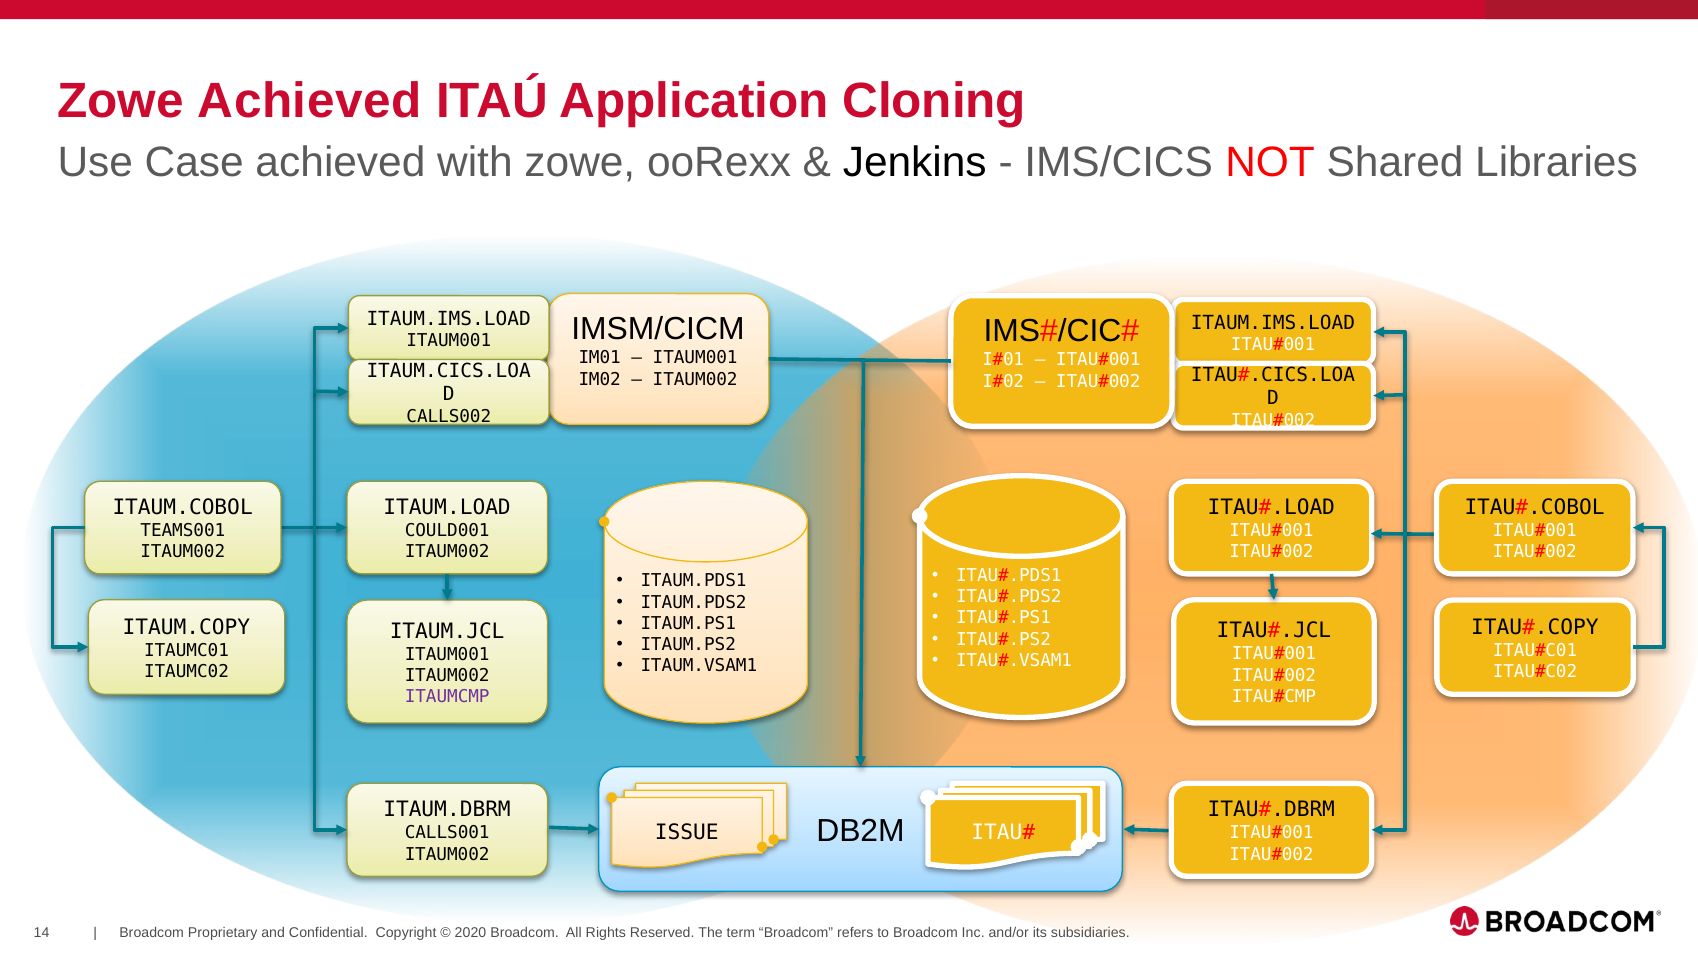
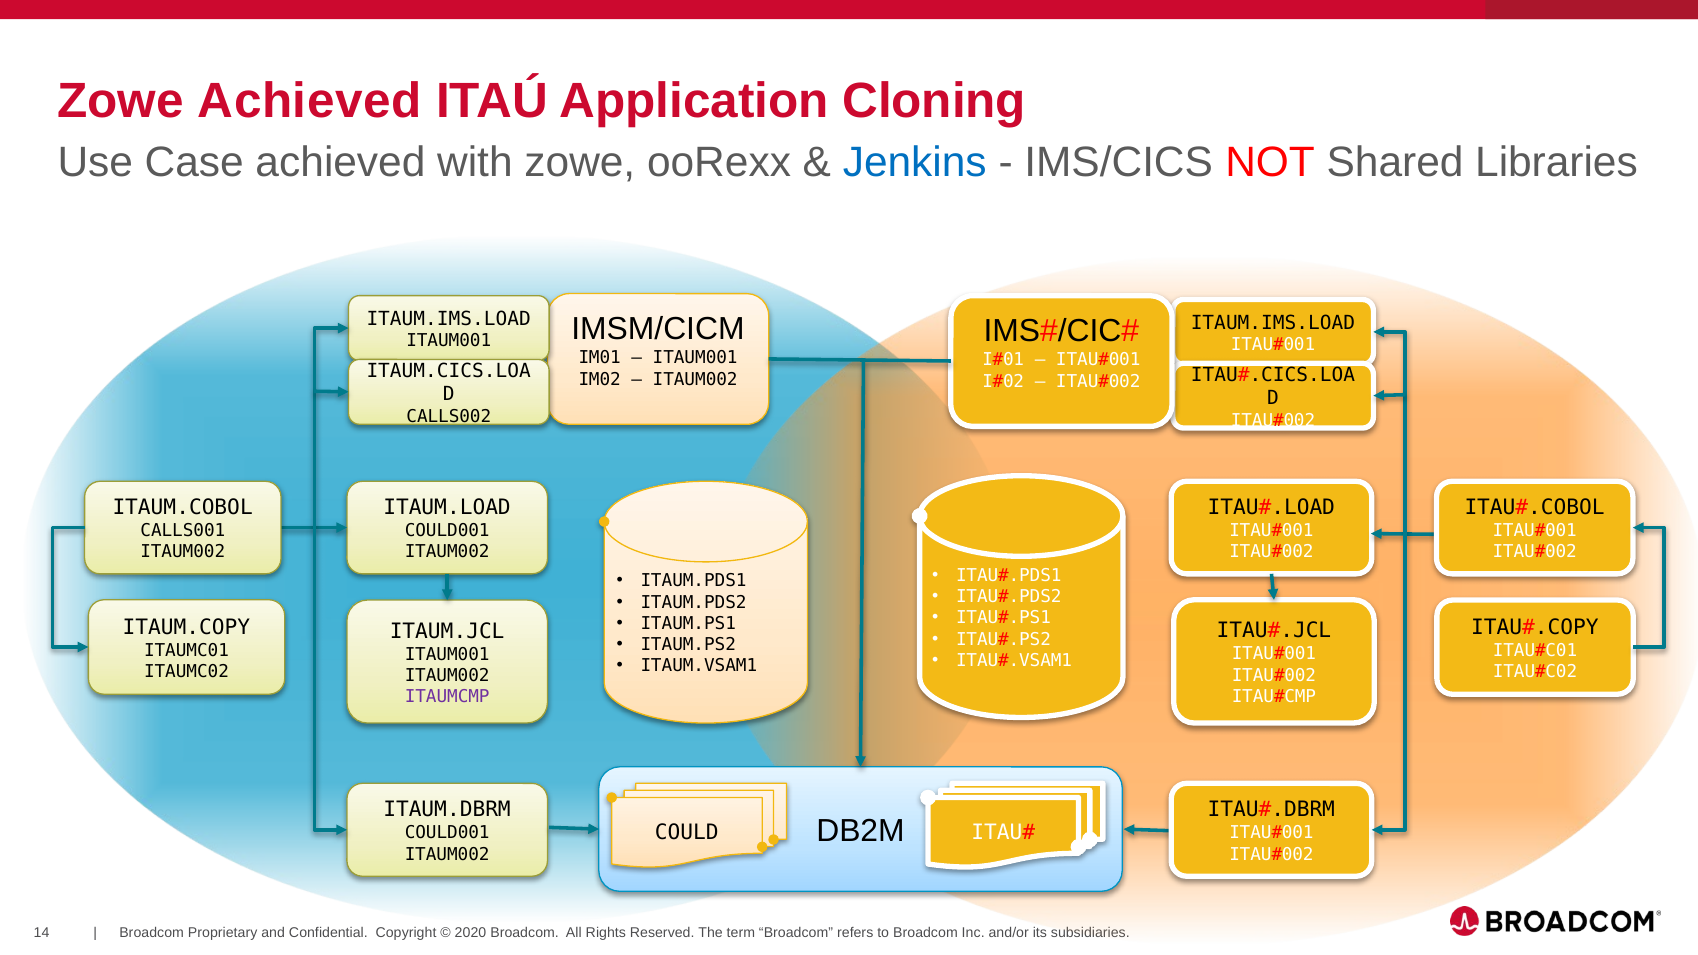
Jenkins colour: black -> blue
TEAMS001: TEAMS001 -> CALLS001
ISSUE: ISSUE -> COULD
CALLS001 at (447, 833): CALLS001 -> COULD001
